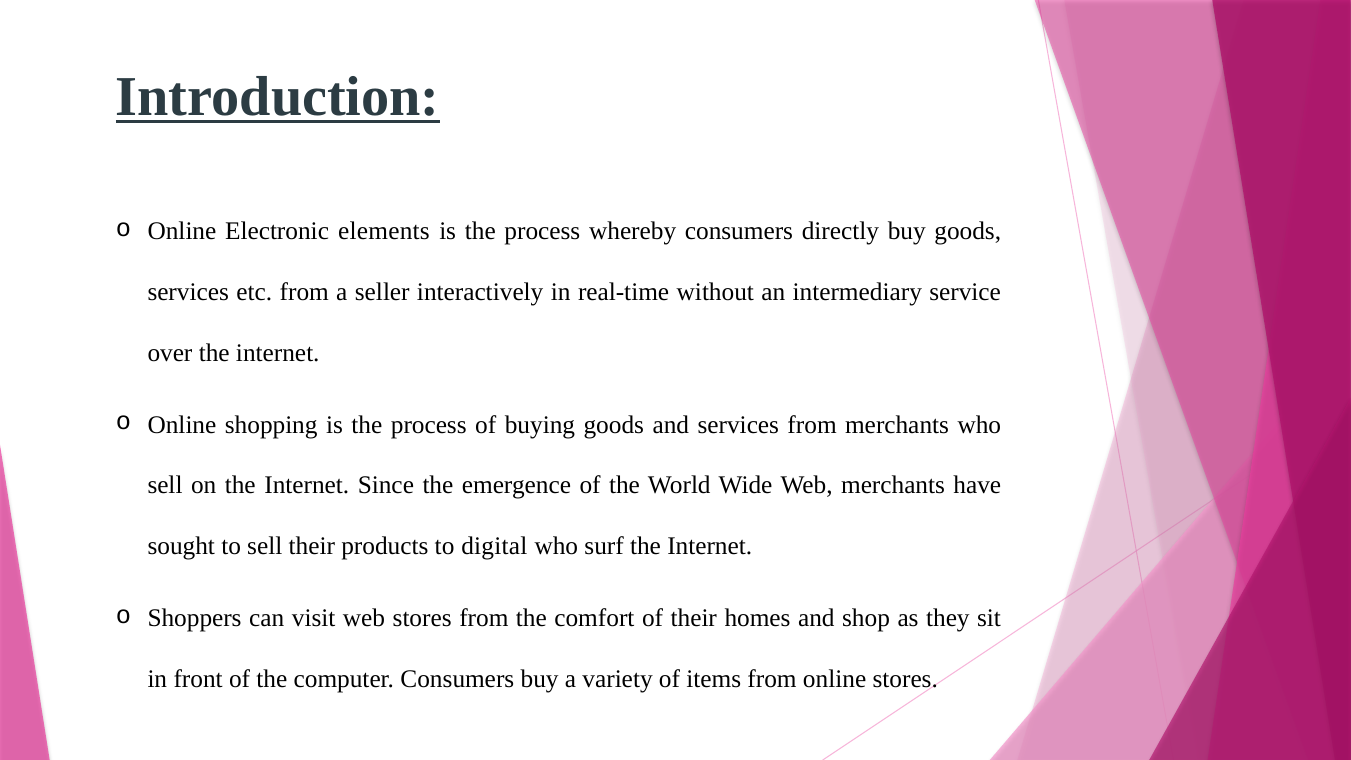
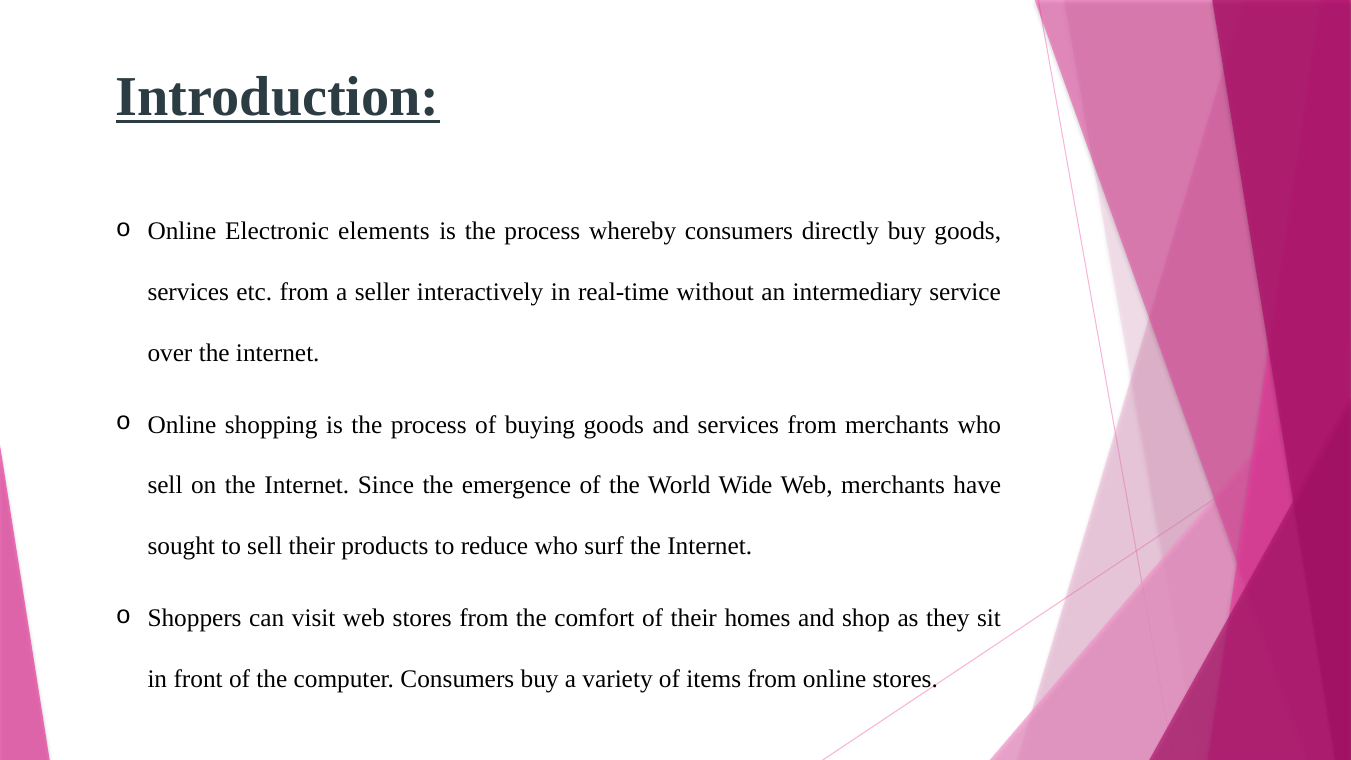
digital: digital -> reduce
